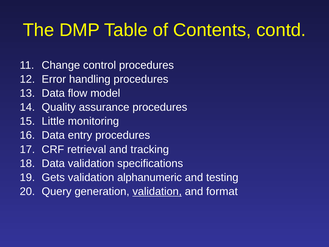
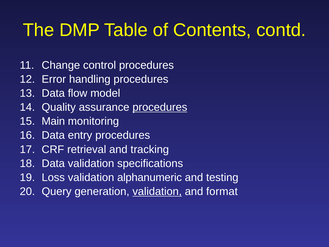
procedures at (160, 107) underline: none -> present
Little: Little -> Main
Gets: Gets -> Loss
